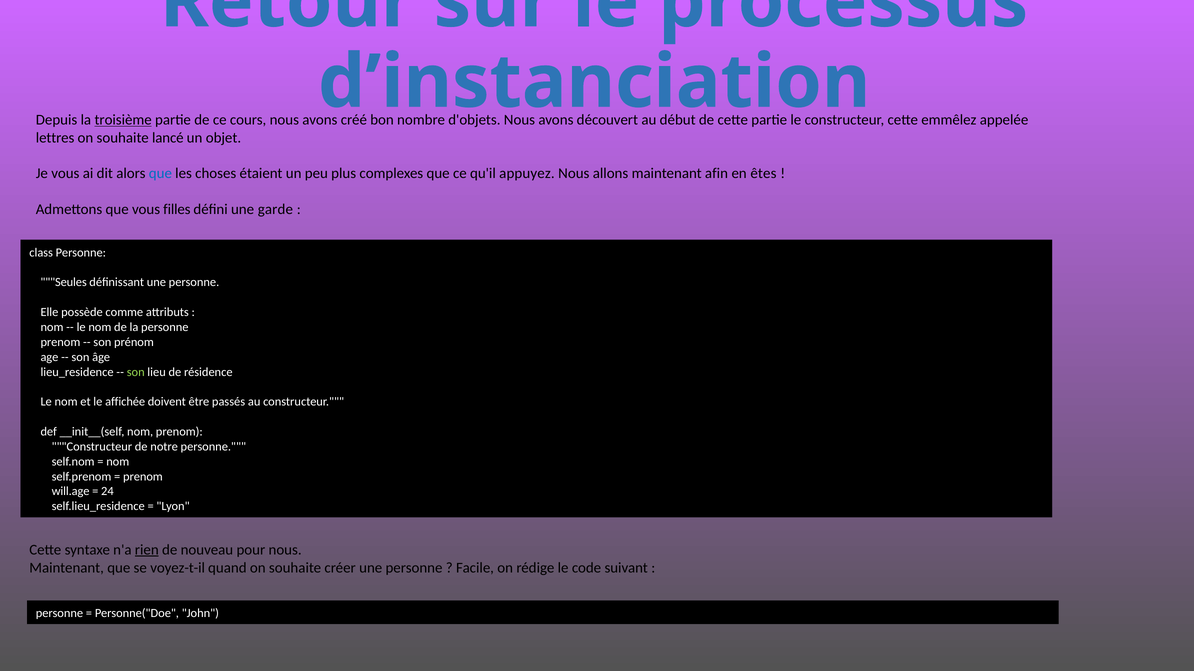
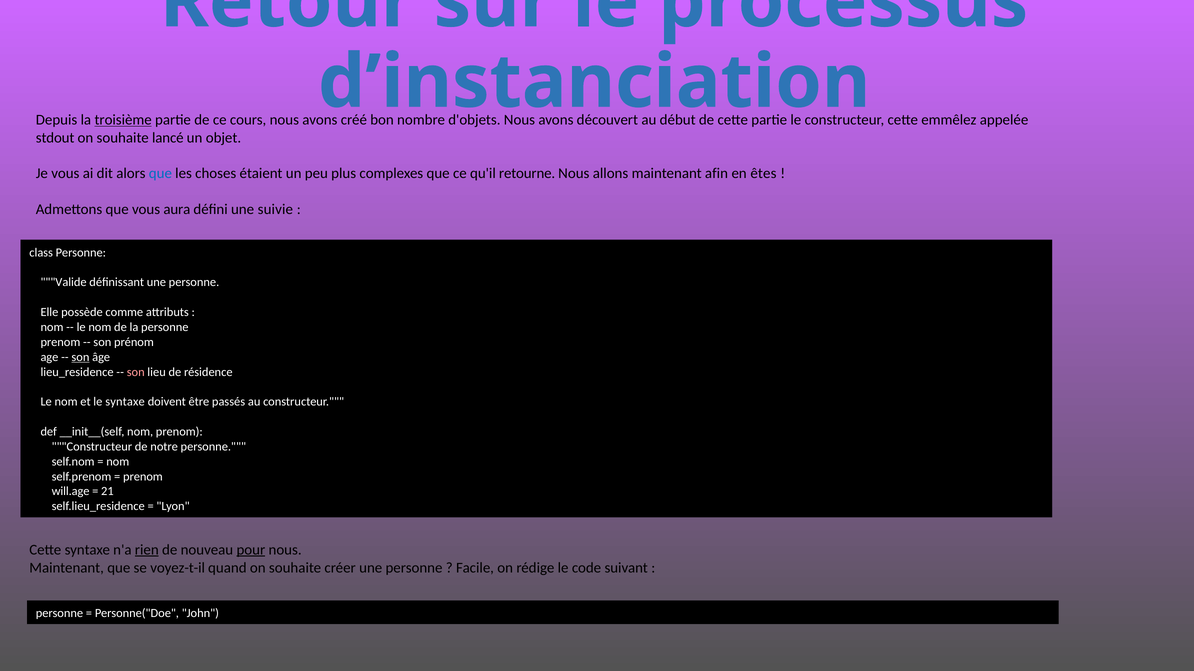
lettres: lettres -> stdout
appuyez: appuyez -> retourne
filles: filles -> aura
garde: garde -> suivie
Seules: Seules -> Valide
son at (80, 357) underline: none -> present
son at (136, 372) colour: light green -> pink
le affichée: affichée -> syntaxe
24: 24 -> 21
pour underline: none -> present
